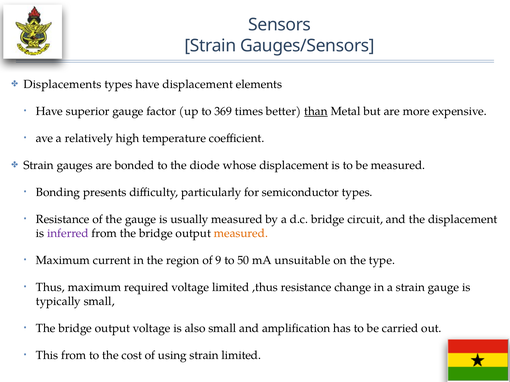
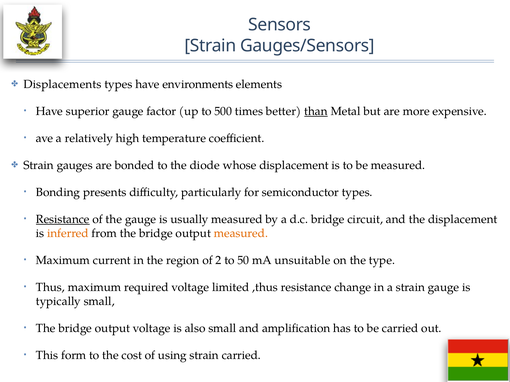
have displacement: displacement -> environments
369: 369 -> 500
Resistance at (63, 220) underline: none -> present
inferred colour: purple -> orange
9: 9 -> 2
This from: from -> form
strain limited: limited -> carried
